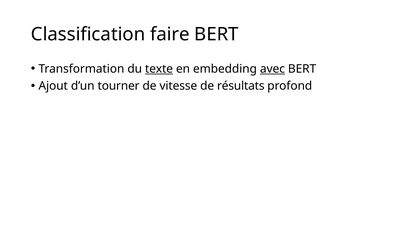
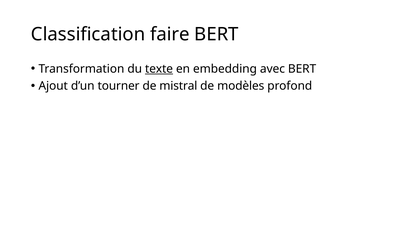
avec underline: present -> none
vitesse: vitesse -> mistral
résultats: résultats -> modèles
